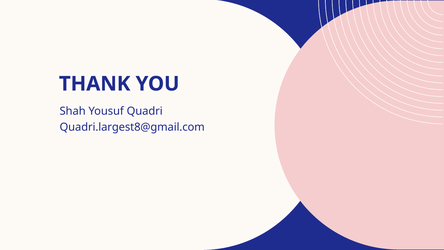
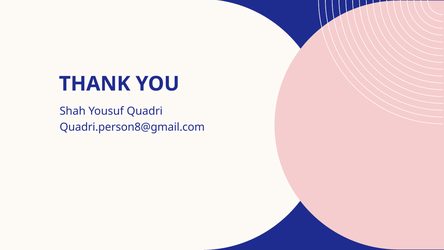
Quadri.largest8@gmail.com: Quadri.largest8@gmail.com -> Quadri.person8@gmail.com
